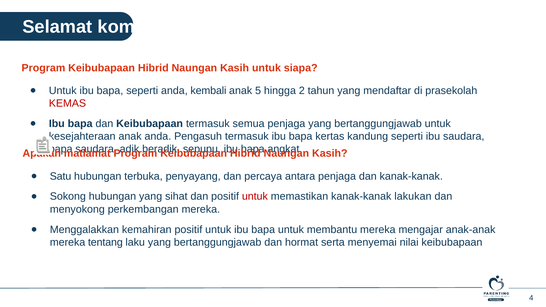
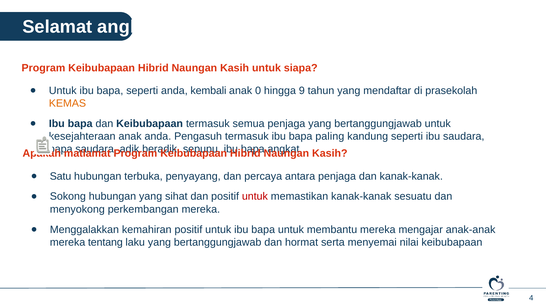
Selamat komen: komen -> angkat
5: 5 -> 0
2: 2 -> 9
KEMAS colour: red -> orange
kertas: kertas -> paling
lakukan: lakukan -> sesuatu
